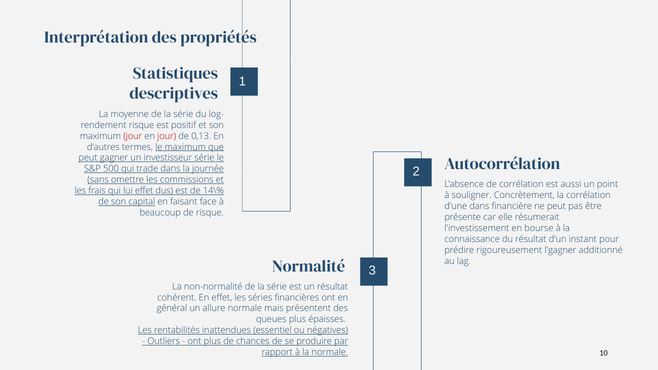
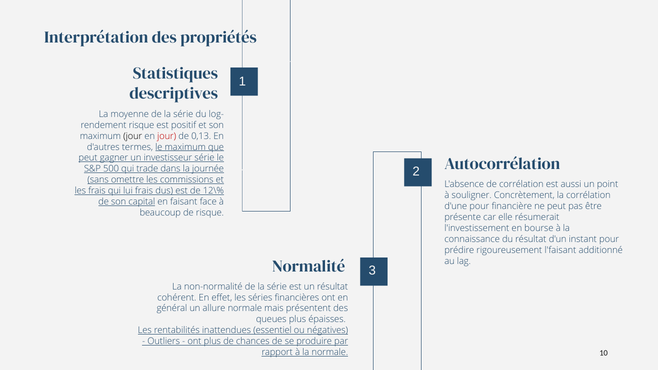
jour at (133, 136) colour: red -> black
lui effet: effet -> frais
14\%: 14\% -> 12\%
d'une dans: dans -> pour
l'gagner: l'gagner -> l'faisant
